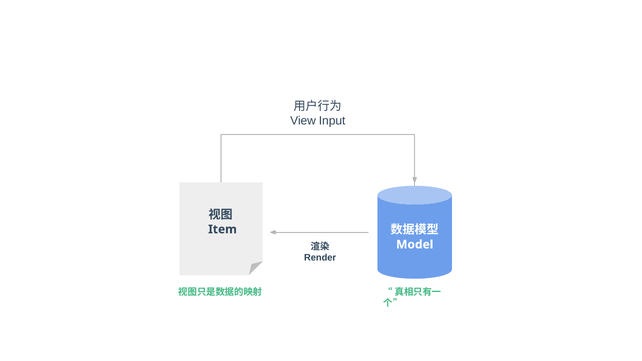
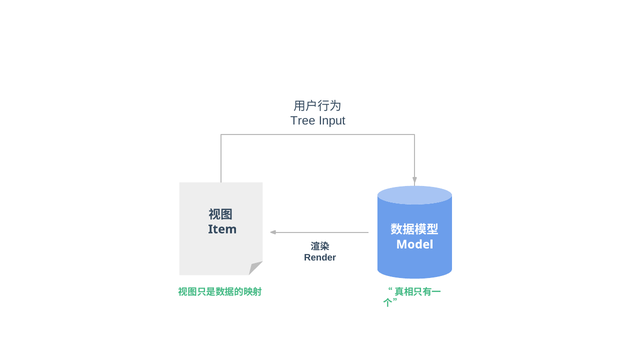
View: View -> Tree
